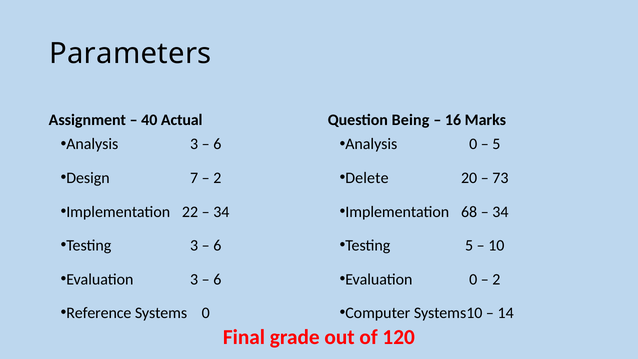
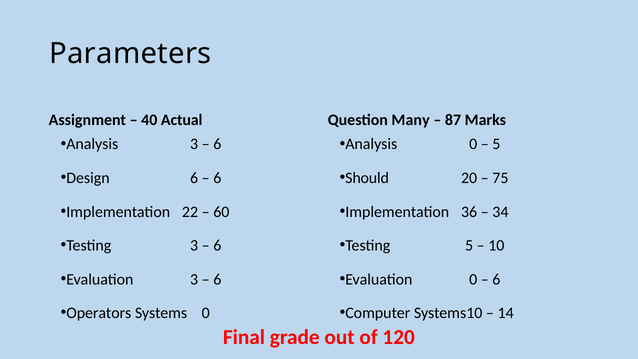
Being: Being -> Many
16: 16 -> 87
Design 7: 7 -> 6
2 at (217, 178): 2 -> 6
Delete: Delete -> Should
73: 73 -> 75
34 at (221, 212): 34 -> 60
68: 68 -> 36
2 at (496, 279): 2 -> 6
Reference: Reference -> Operators
